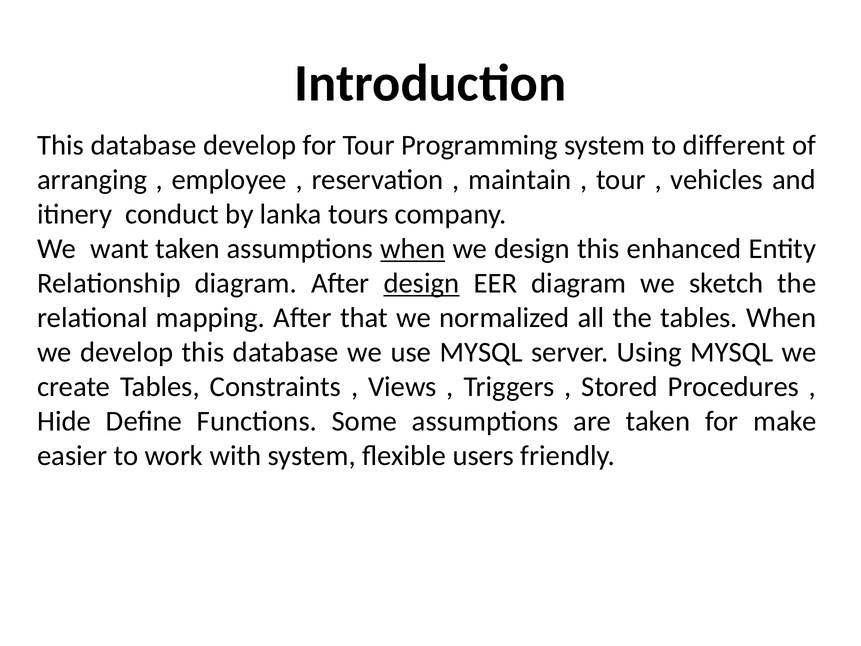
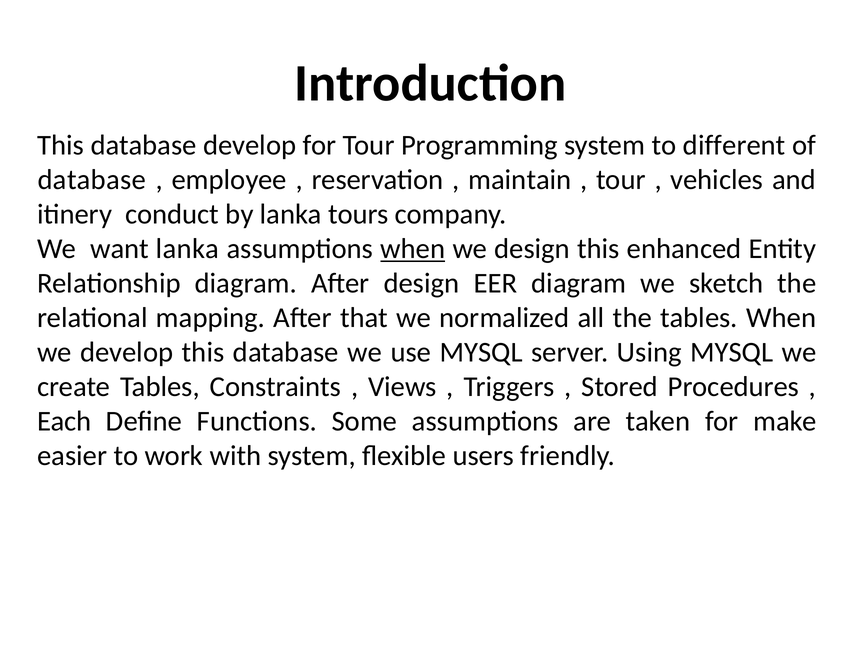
arranging at (92, 180): arranging -> database
want taken: taken -> lanka
design at (422, 283) underline: present -> none
Hide: Hide -> Each
